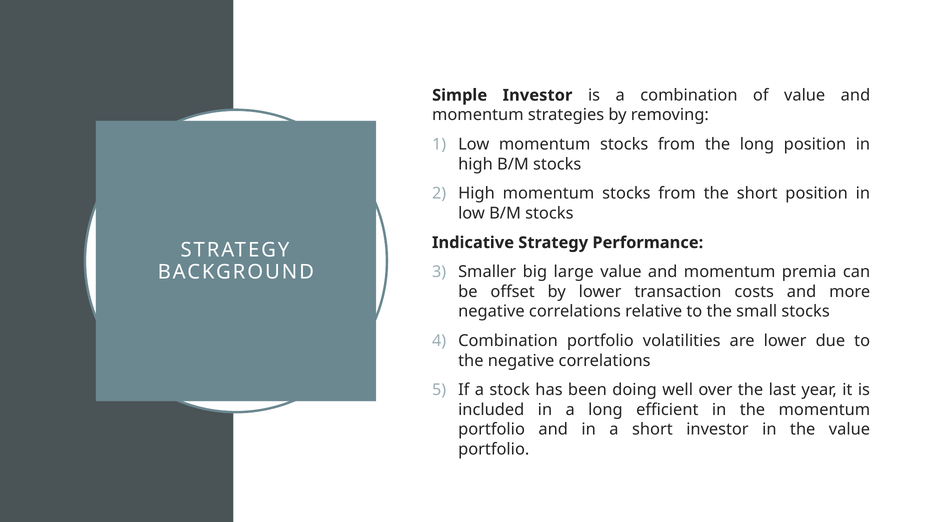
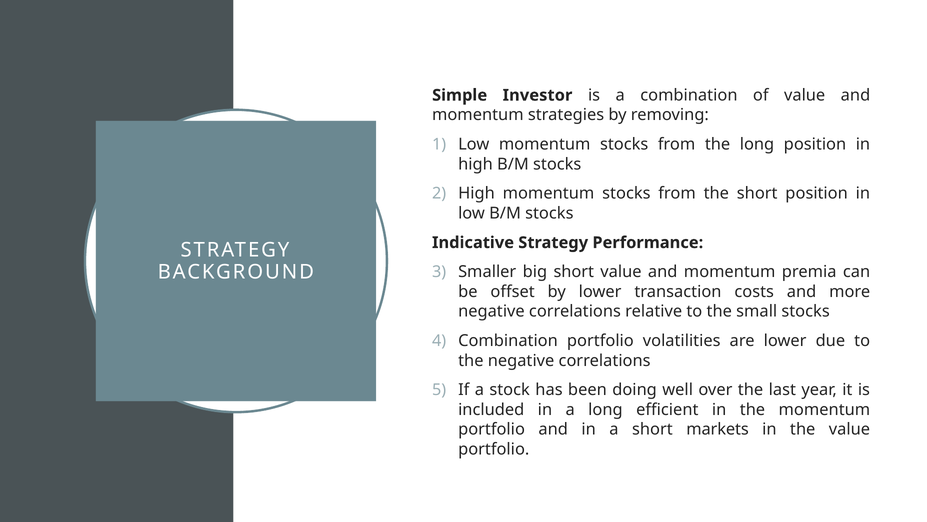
big large: large -> short
short investor: investor -> markets
